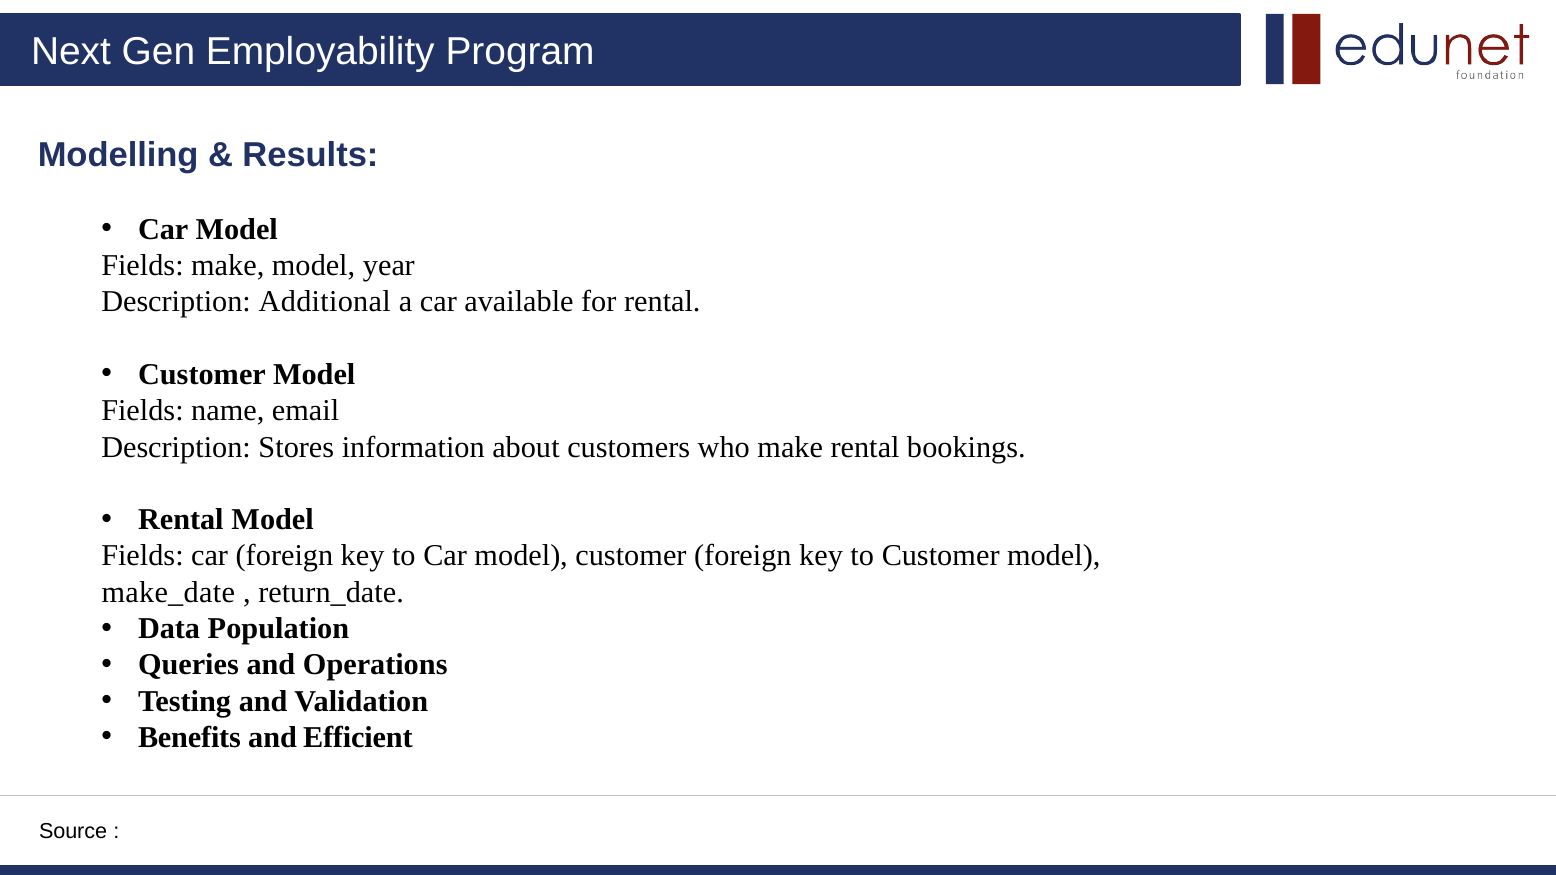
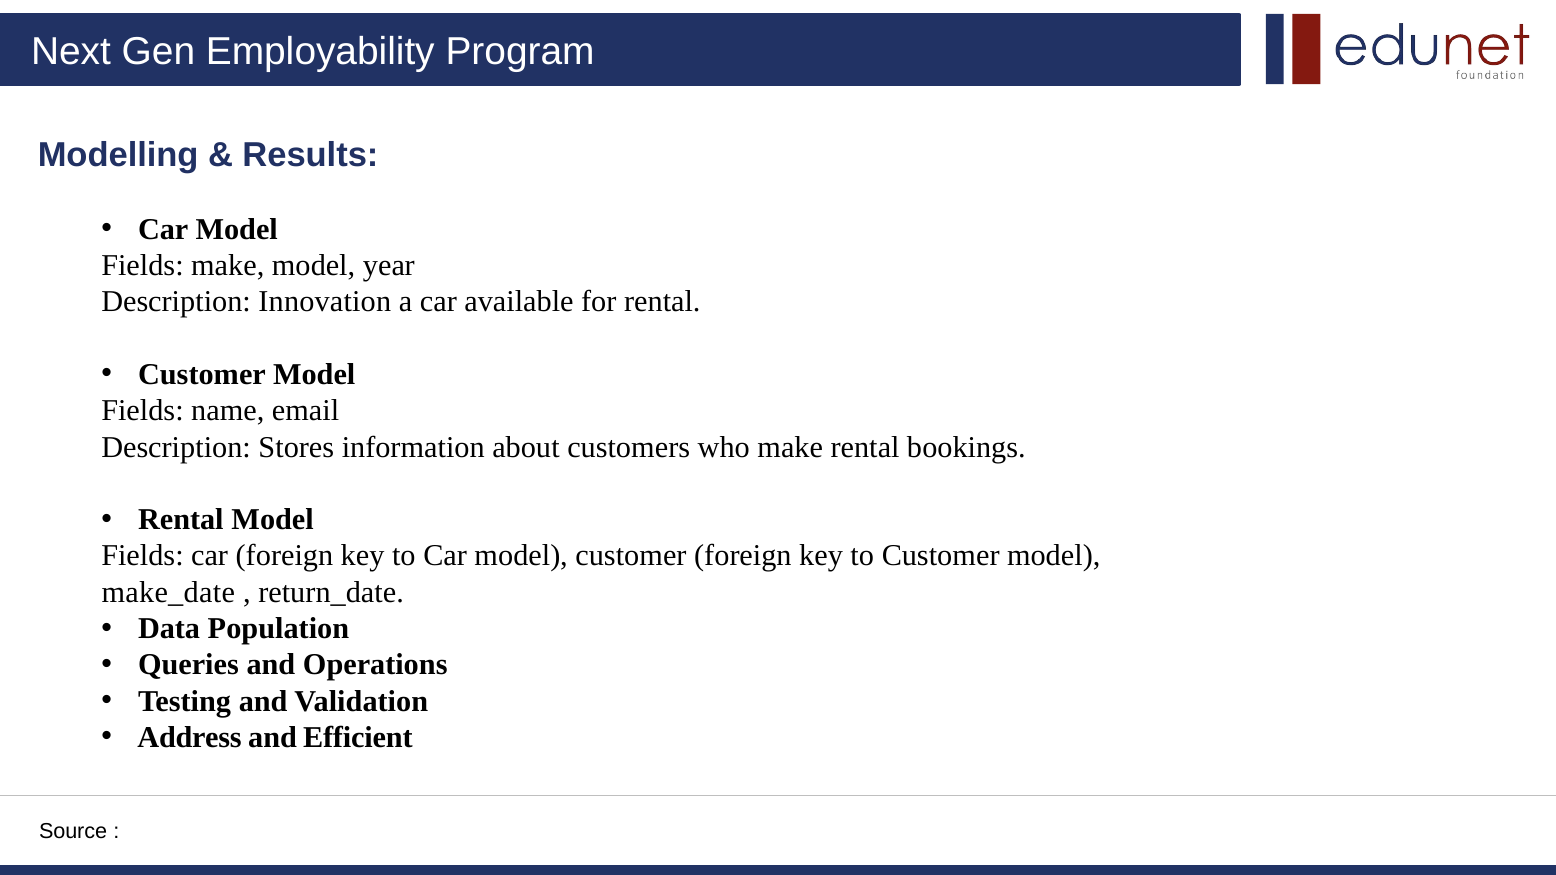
Additional: Additional -> Innovation
Benefits: Benefits -> Address
